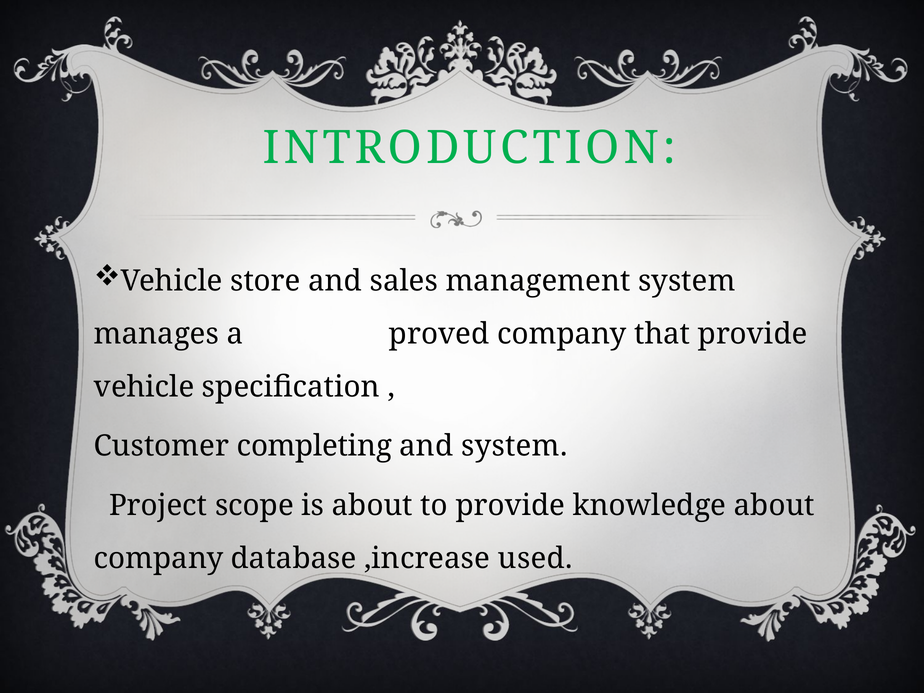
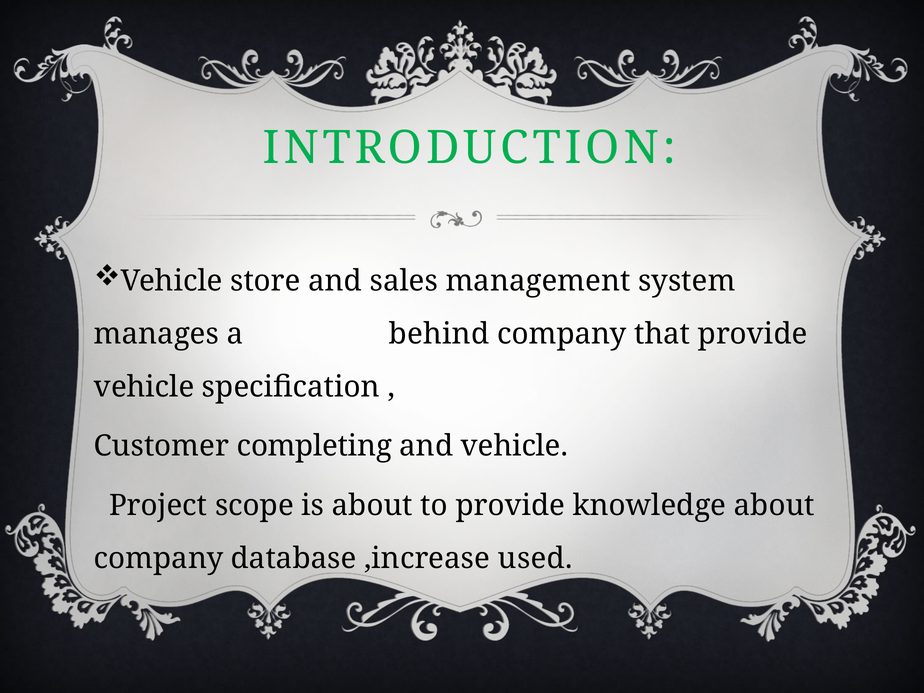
proved: proved -> behind
and system: system -> vehicle
